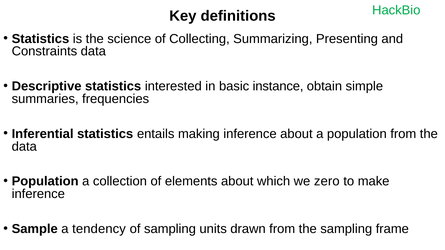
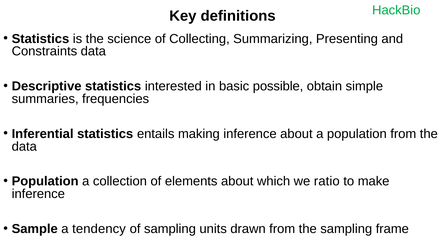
instance: instance -> possible
zero: zero -> ratio
